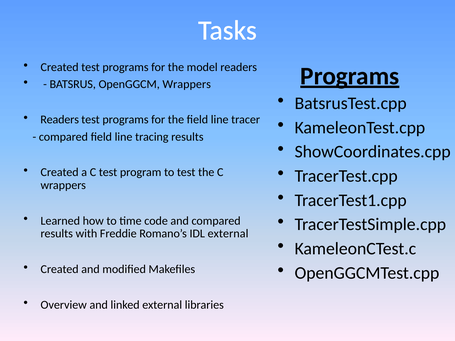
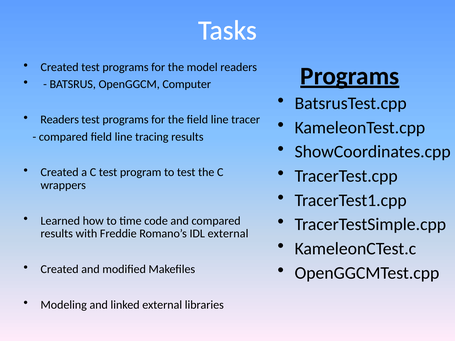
OpenGGCM Wrappers: Wrappers -> Computer
Overview: Overview -> Modeling
